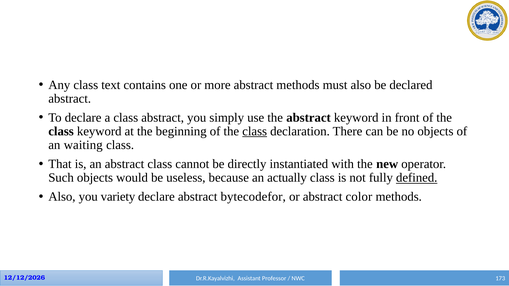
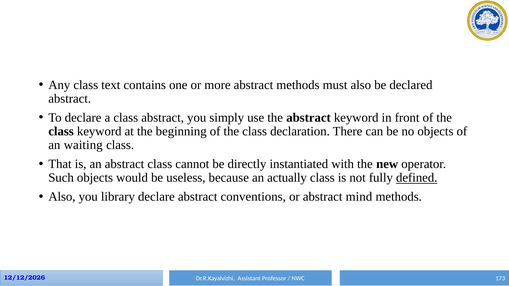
class at (255, 131) underline: present -> none
variety: variety -> library
bytecodefor: bytecodefor -> conventions
color: color -> mind
